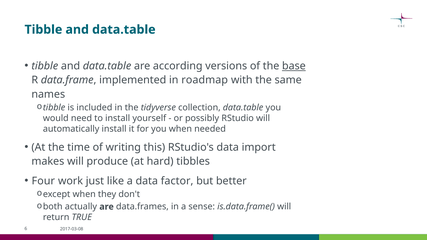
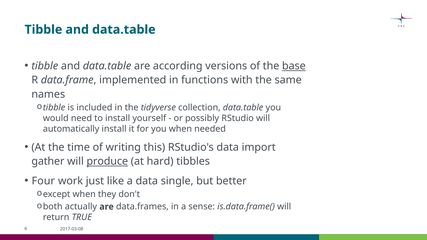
roadmap: roadmap -> functions
makes: makes -> gather
produce underline: none -> present
factor: factor -> single
